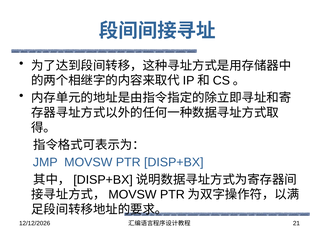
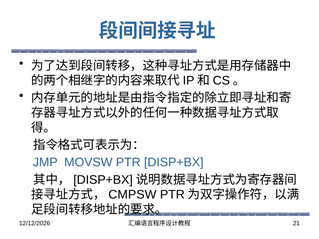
MOVSW at (132, 195): MOVSW -> CMPSW
